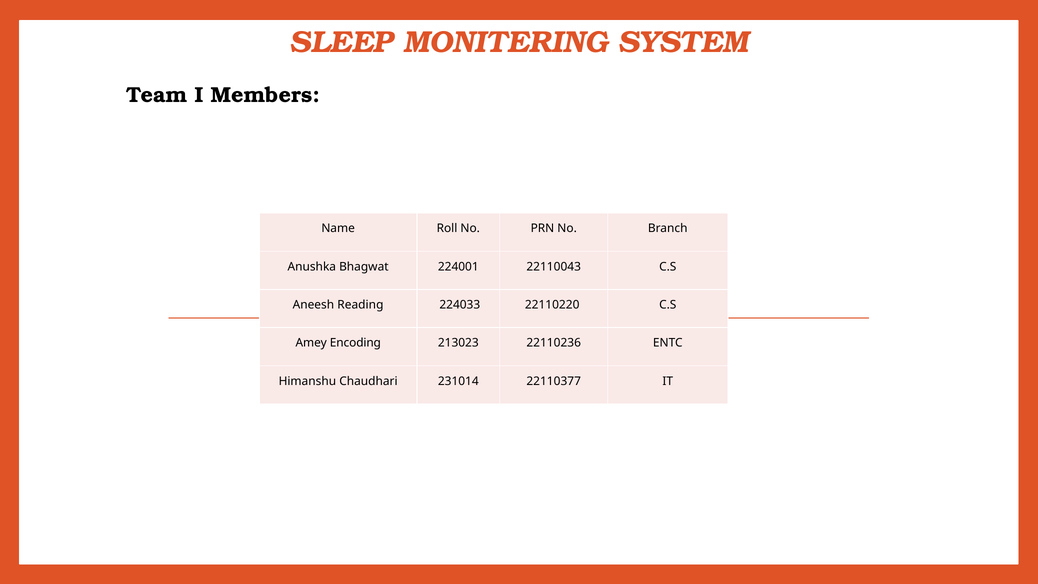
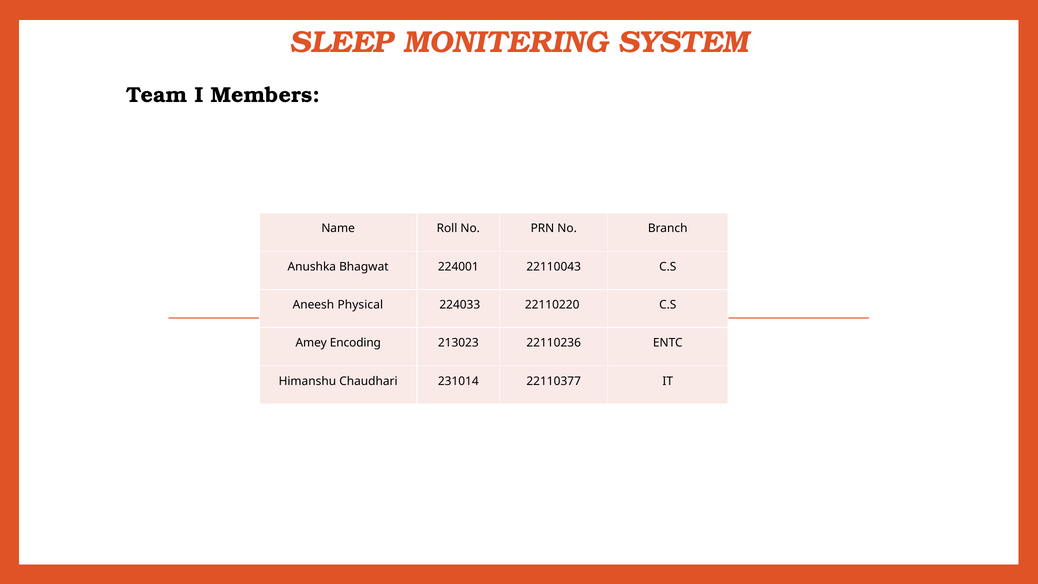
Reading: Reading -> Physical
